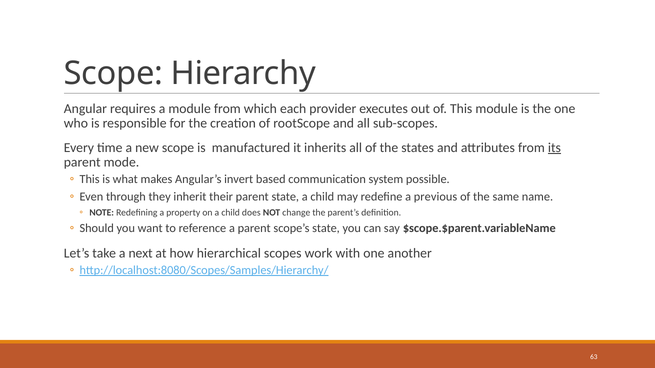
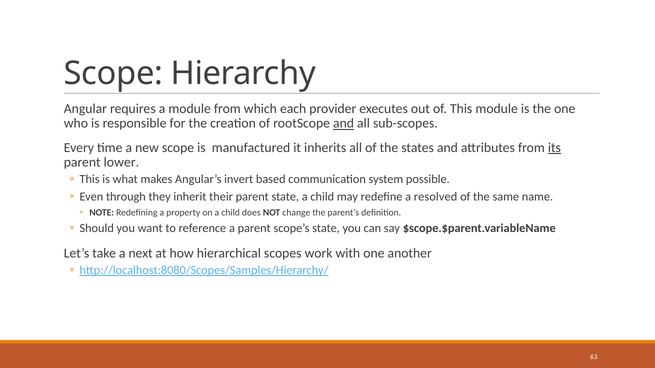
and at (344, 124) underline: none -> present
mode: mode -> lower
previous: previous -> resolved
